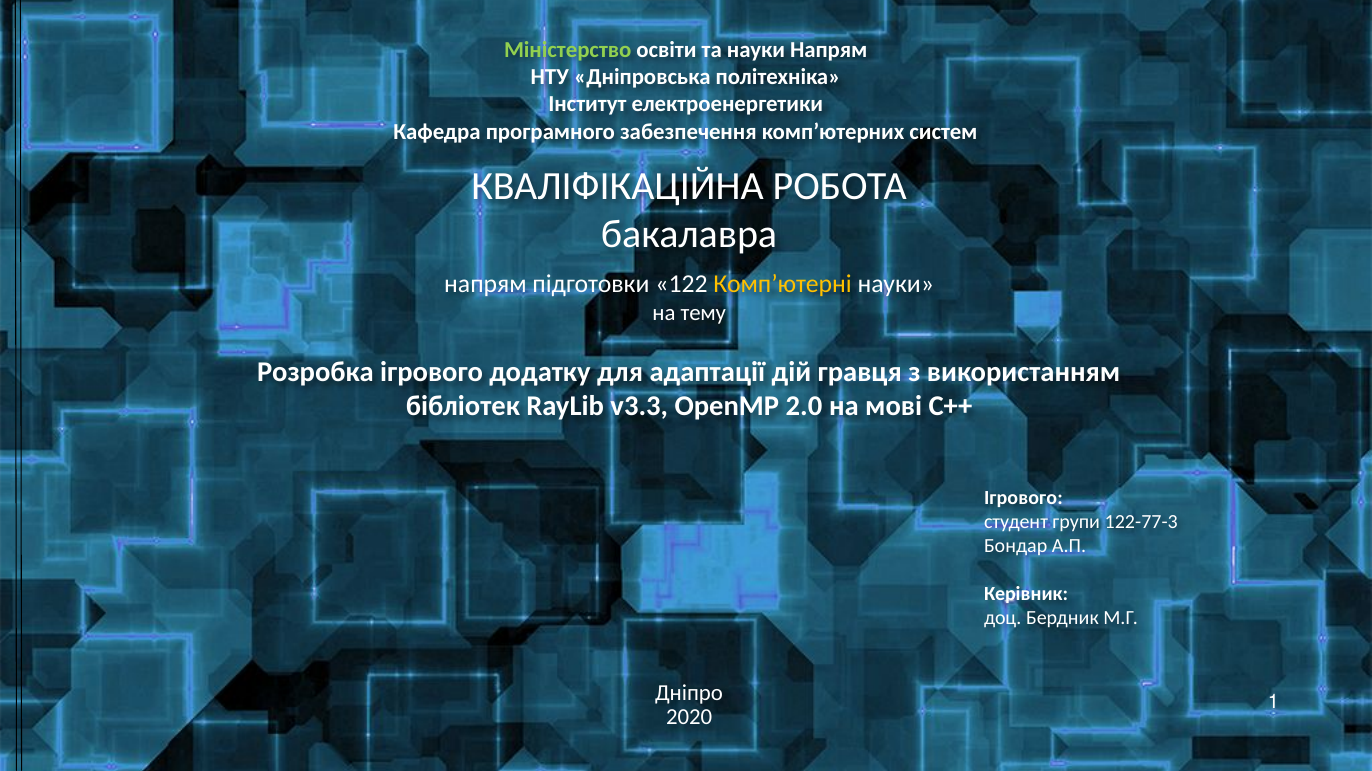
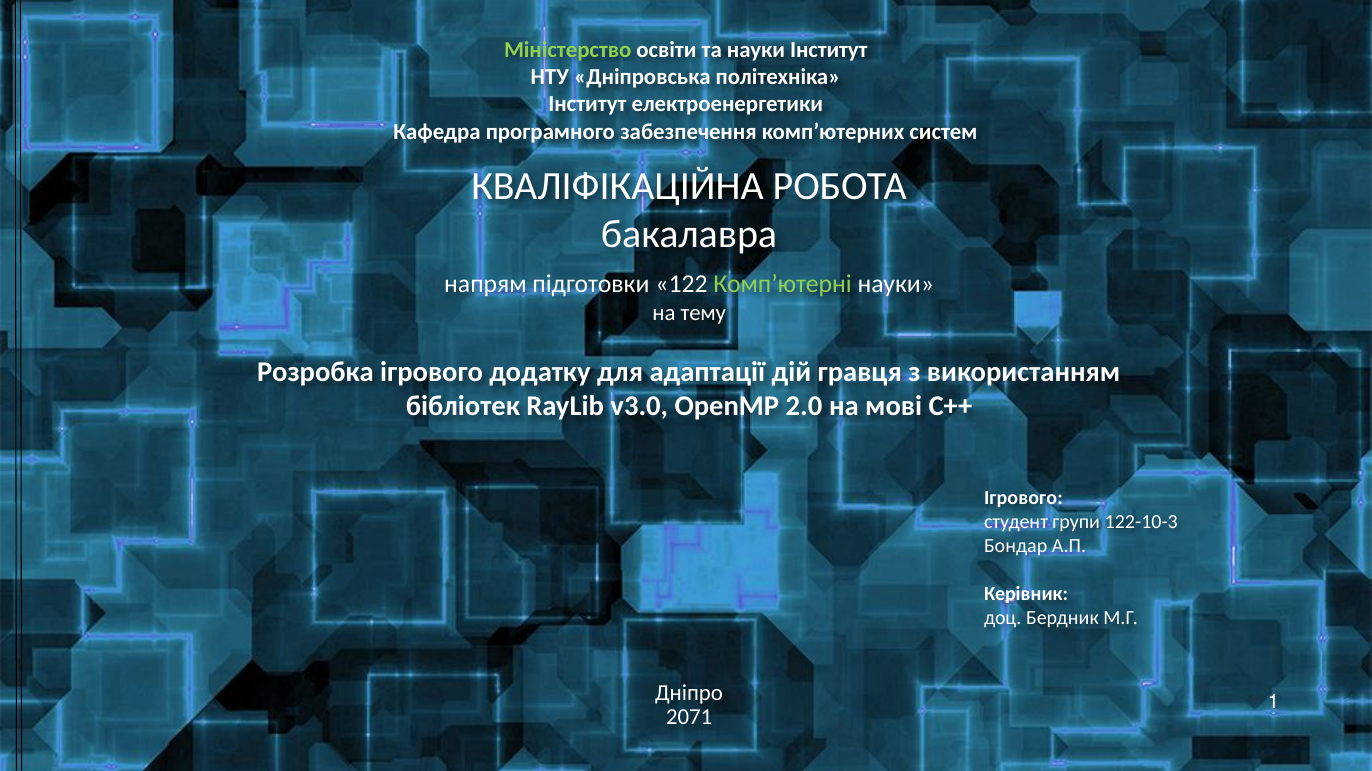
науки Напрям: Напрям -> Інститут
Комп’ютерні colour: yellow -> light green
v3.3: v3.3 -> v3.0
122-77-3: 122-77-3 -> 122-10-3
2020: 2020 -> 2071
